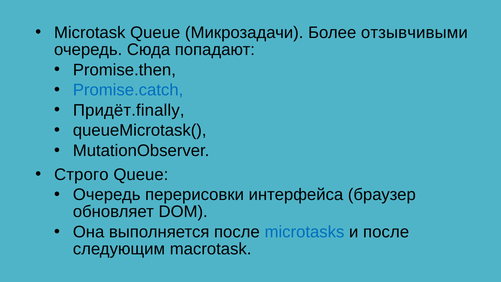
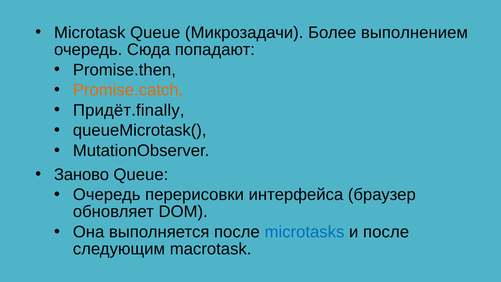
отзывчивыми: отзывчивыми -> выполнением
Promise.catch colour: blue -> orange
Строго: Строго -> Заново
